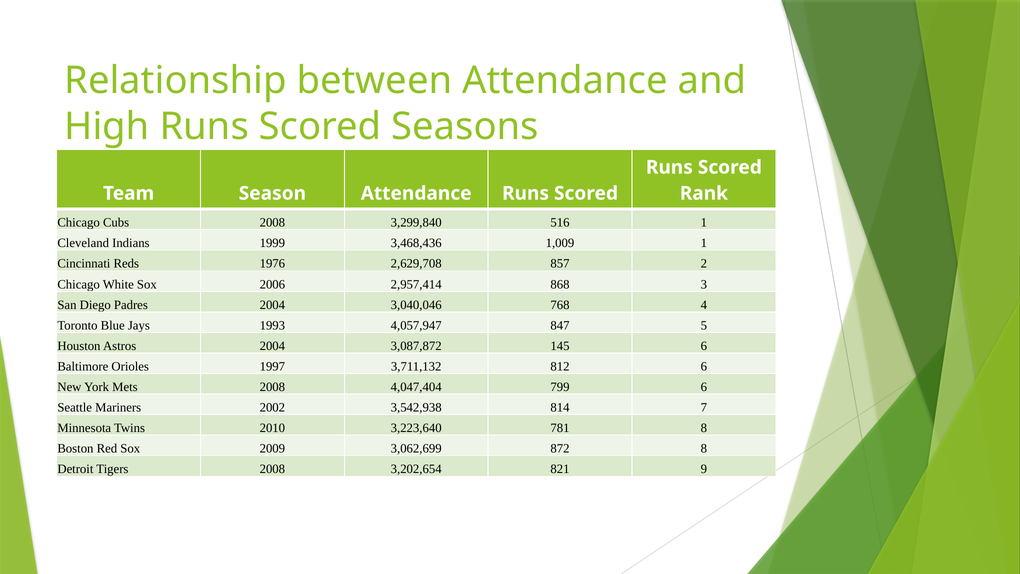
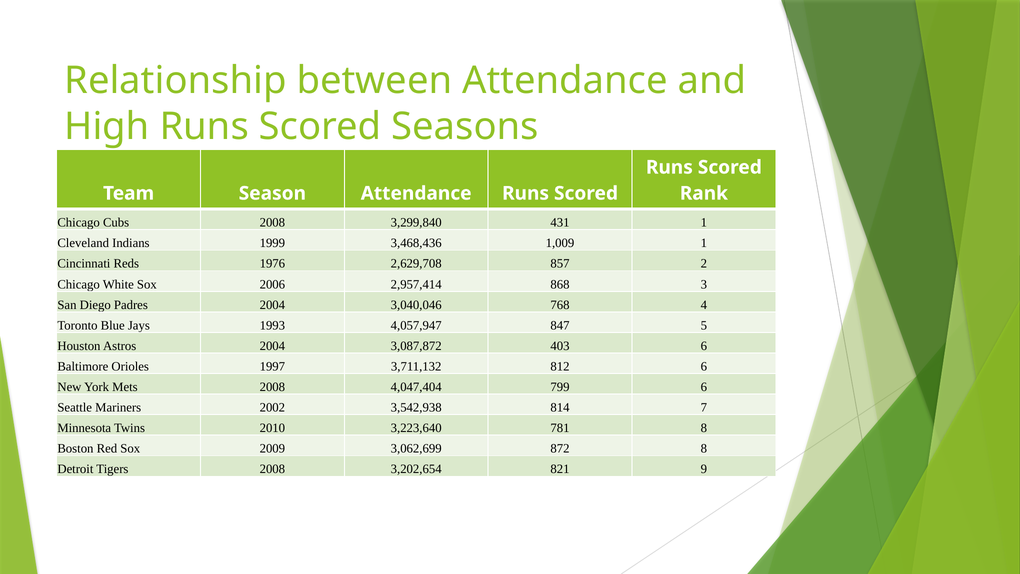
516: 516 -> 431
145: 145 -> 403
